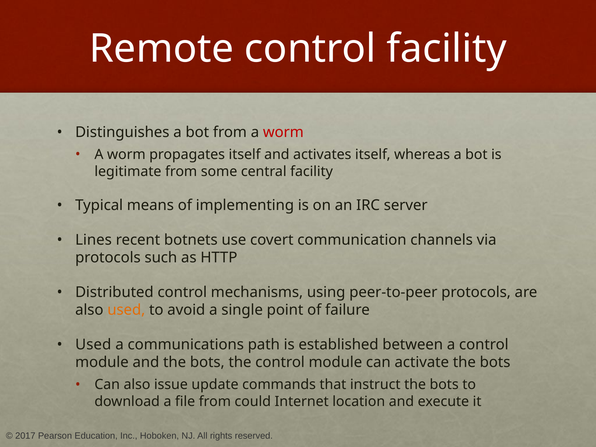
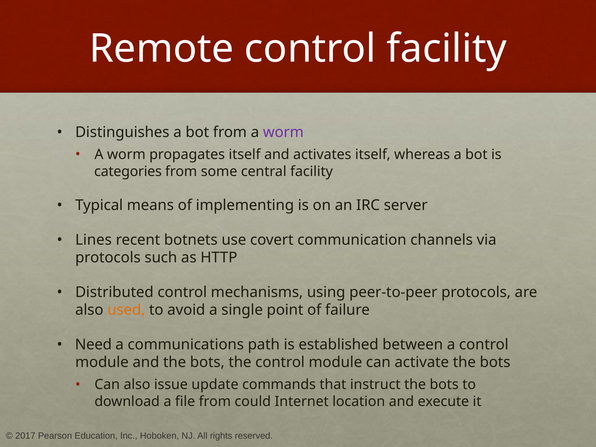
worm at (283, 132) colour: red -> purple
legitimate: legitimate -> categories
Used at (93, 344): Used -> Need
